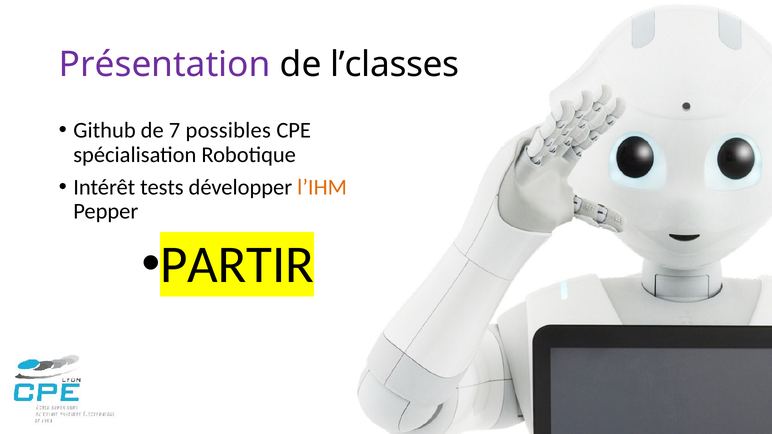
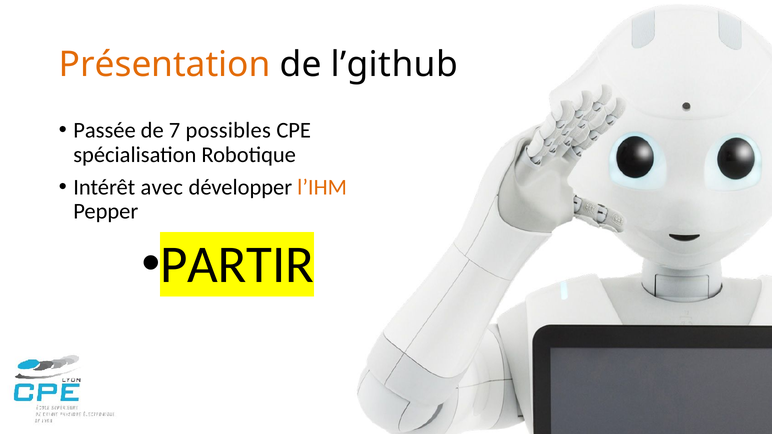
Présentation colour: purple -> orange
l’classes: l’classes -> l’github
Github: Github -> Passée
tests: tests -> avec
